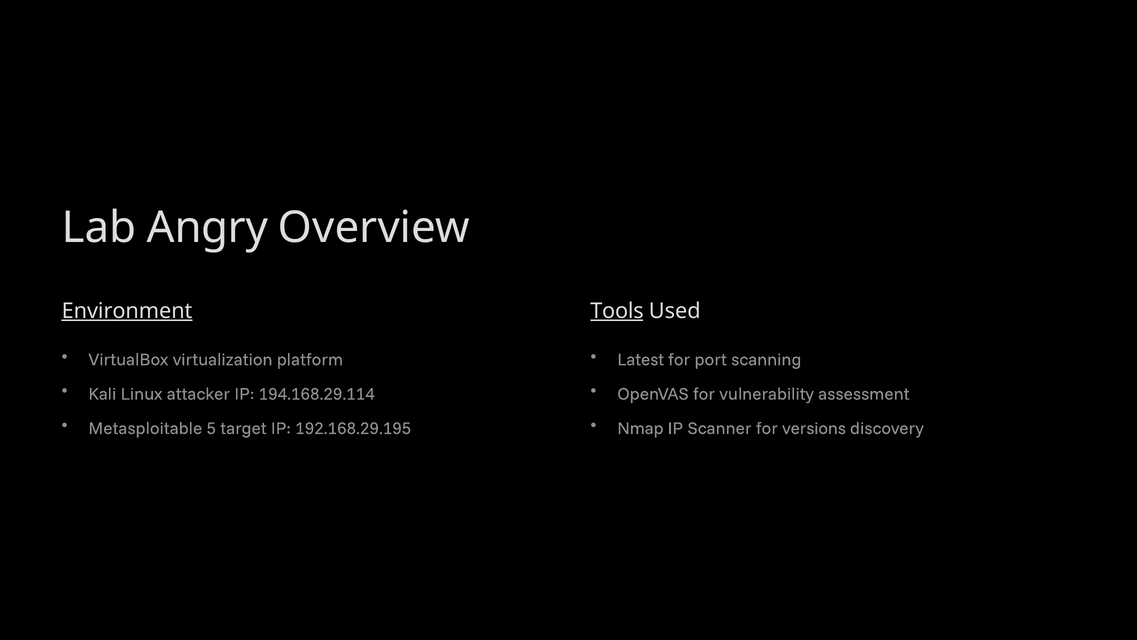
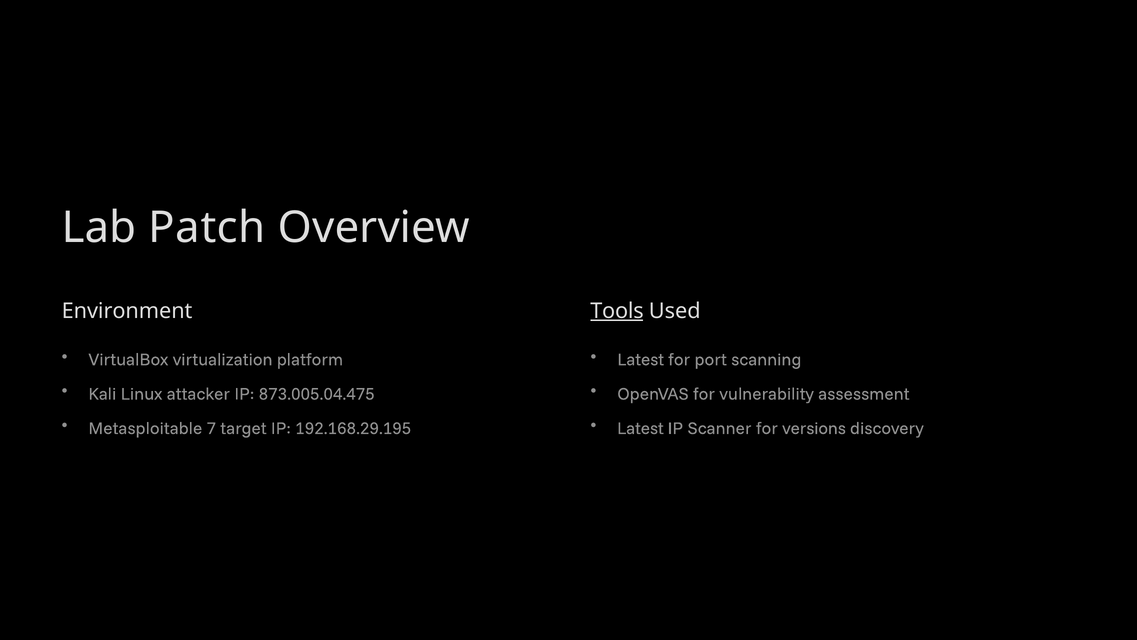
Angry: Angry -> Patch
Environment underline: present -> none
194.168.29.114: 194.168.29.114 -> 873.005.04.475
5: 5 -> 7
Nmap at (640, 428): Nmap -> Latest
